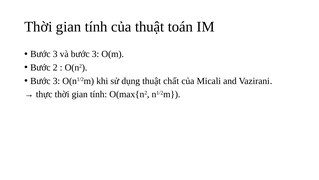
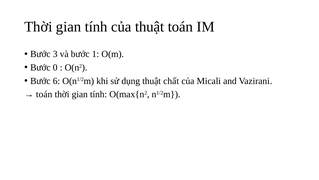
và bước 3: 3 -> 1
2: 2 -> 0
3 at (56, 81): 3 -> 6
thực at (44, 94): thực -> toán
